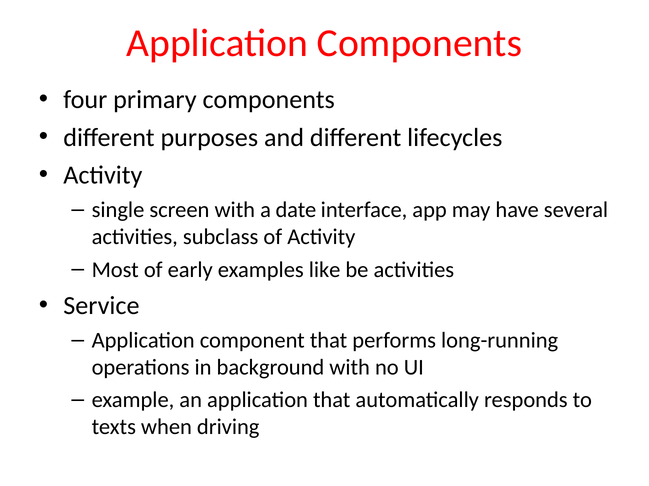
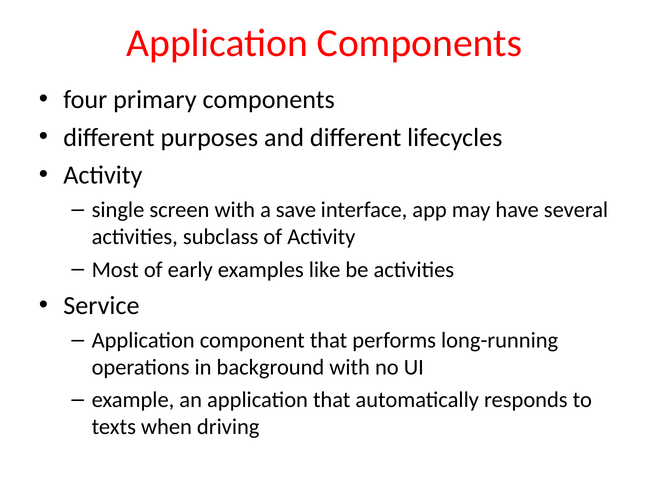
date: date -> save
